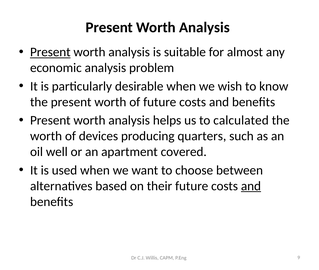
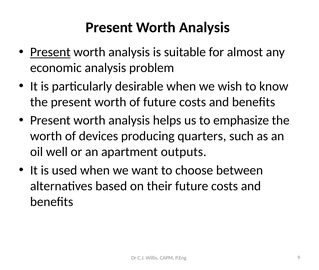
calculated: calculated -> emphasize
covered: covered -> outputs
and at (251, 186) underline: present -> none
